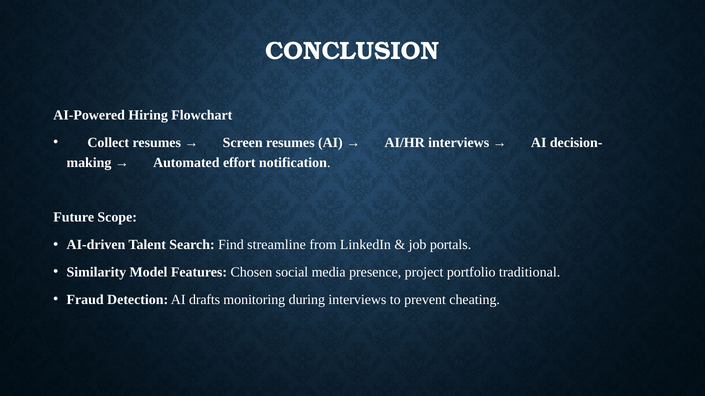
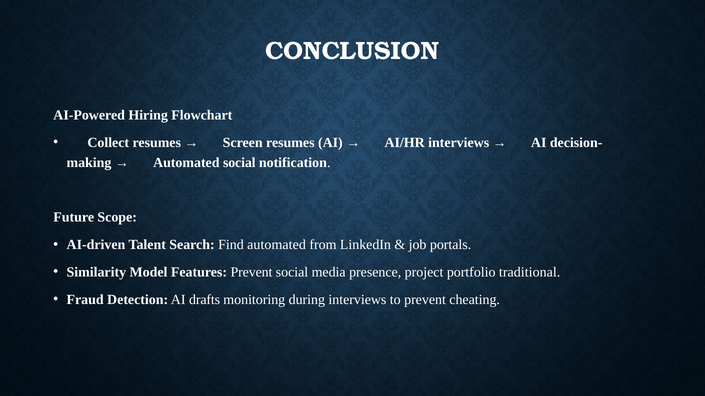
effort at (239, 163): effort -> social
streamline: streamline -> automated
Features Chosen: Chosen -> Prevent
